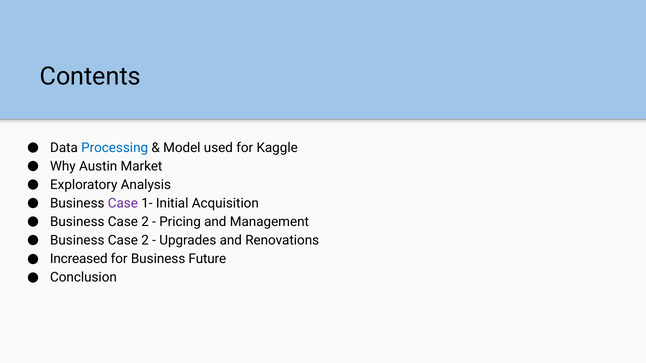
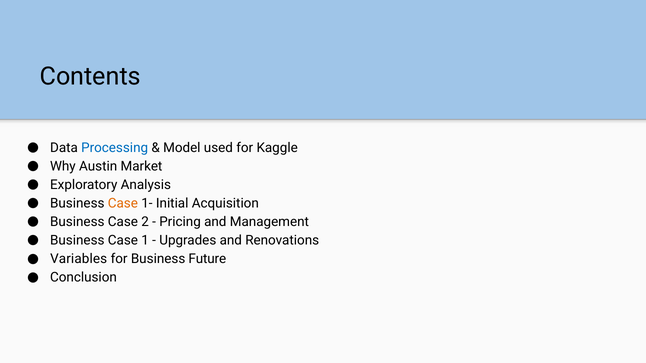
Case at (123, 203) colour: purple -> orange
2 at (145, 241): 2 -> 1
Increased: Increased -> Variables
